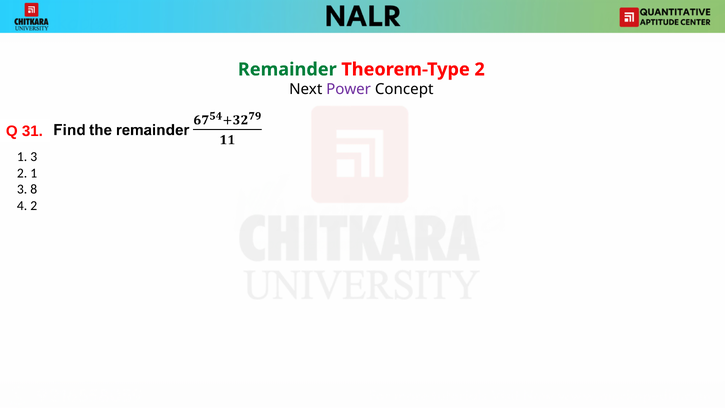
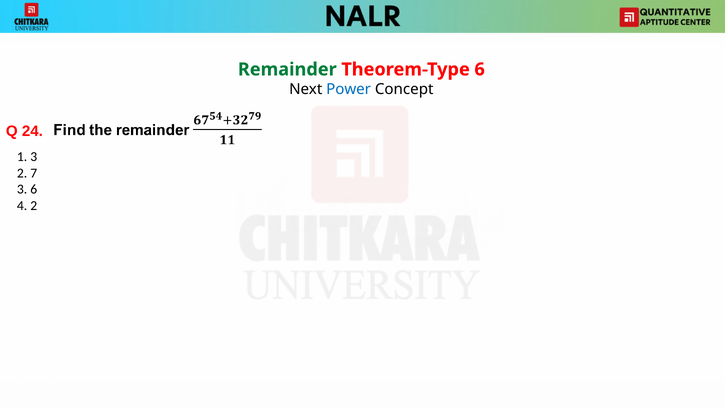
Theorem-Type 2: 2 -> 6
Power colour: purple -> blue
31: 31 -> 24
2 1: 1 -> 7
3 8: 8 -> 6
